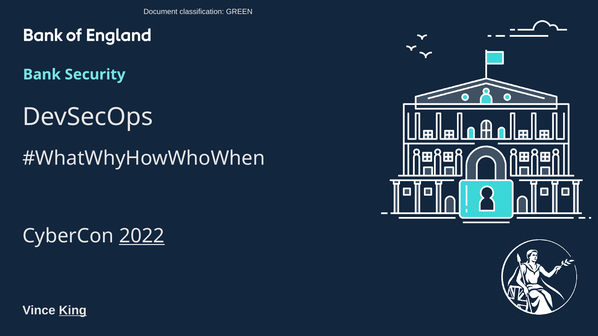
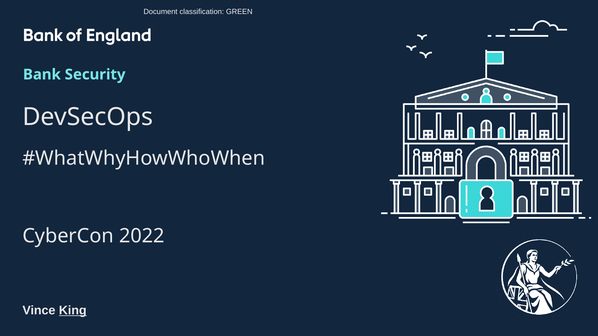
2022 underline: present -> none
